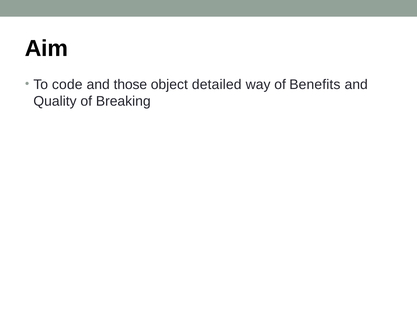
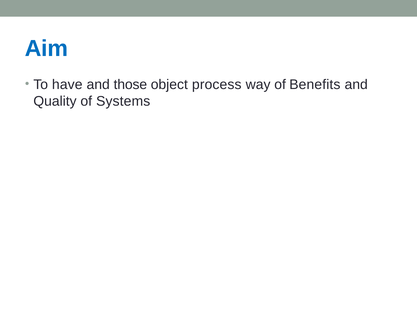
Aim colour: black -> blue
code: code -> have
detailed: detailed -> process
Breaking: Breaking -> Systems
